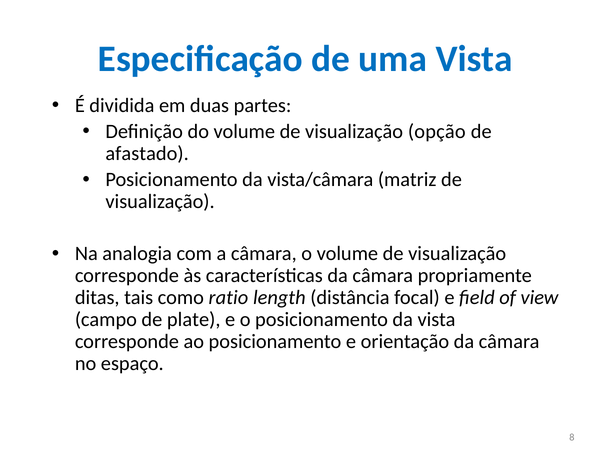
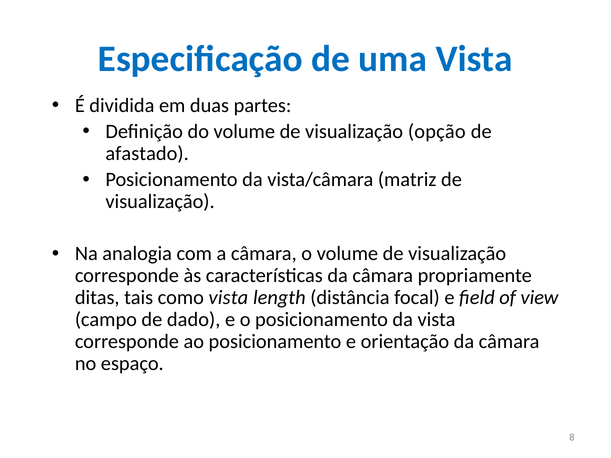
como ratio: ratio -> vista
plate: plate -> dado
